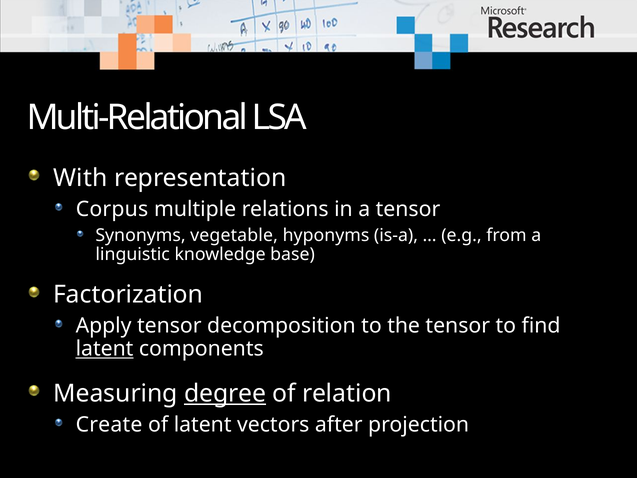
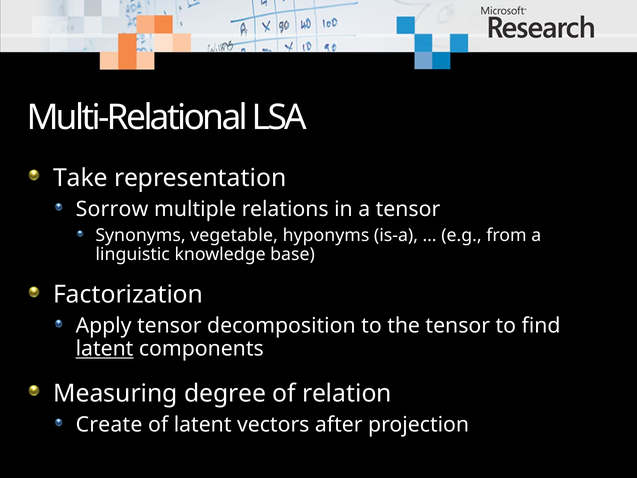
With: With -> Take
Corpus: Corpus -> Sorrow
degree underline: present -> none
